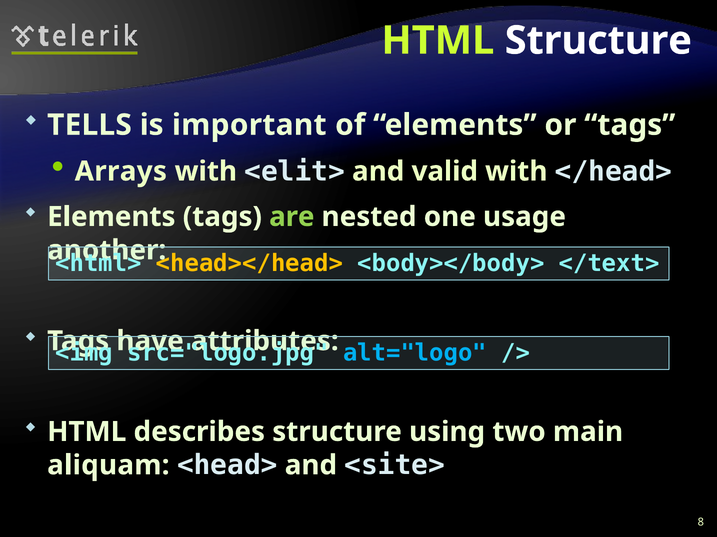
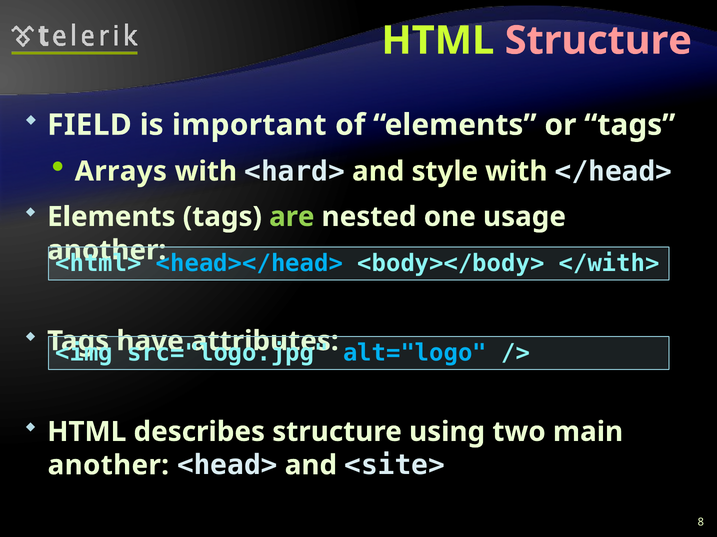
Structure at (598, 41) colour: white -> pink
TELLS: TELLS -> FIELD
<elit>: <elit> -> <hard>
valid: valid -> style
<head></head> colour: yellow -> light blue
</text>: </text> -> </with>
aliquam at (108, 466): aliquam -> another
